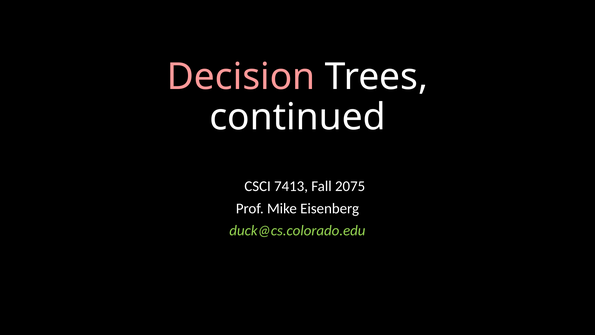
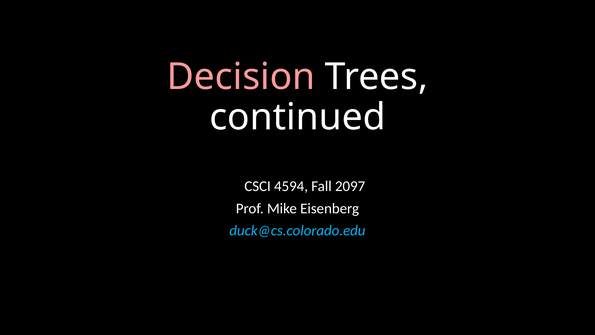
7413: 7413 -> 4594
2075: 2075 -> 2097
duck@cs.colorado.edu colour: light green -> light blue
